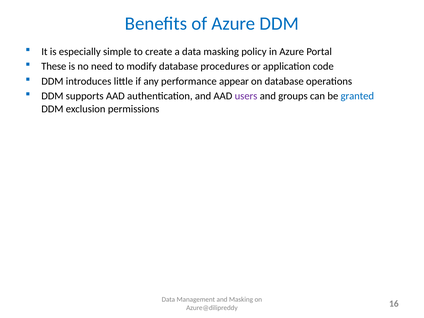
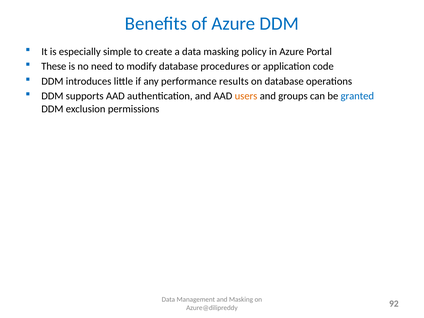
appear: appear -> results
users colour: purple -> orange
16: 16 -> 92
